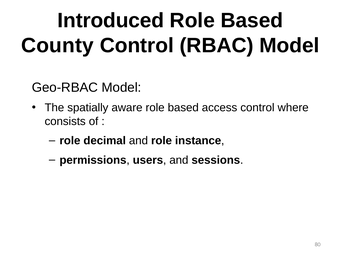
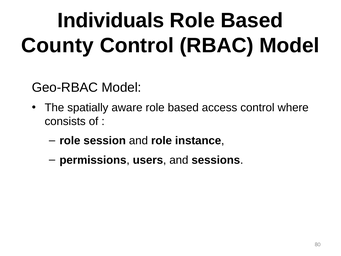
Introduced: Introduced -> Individuals
decimal: decimal -> session
